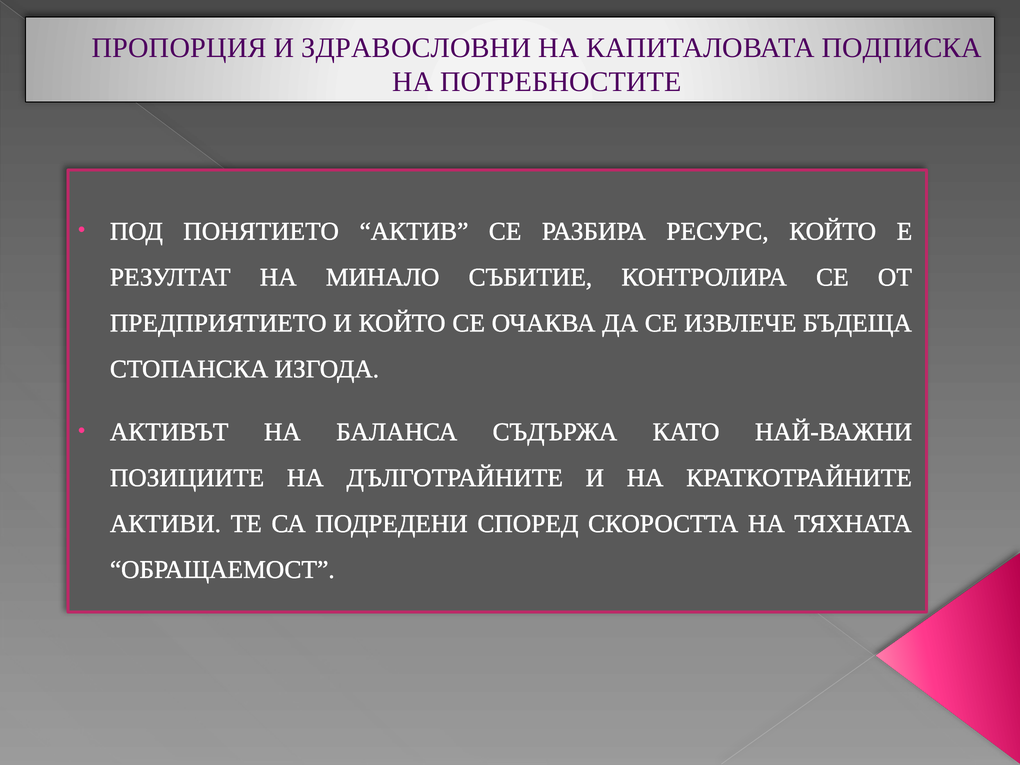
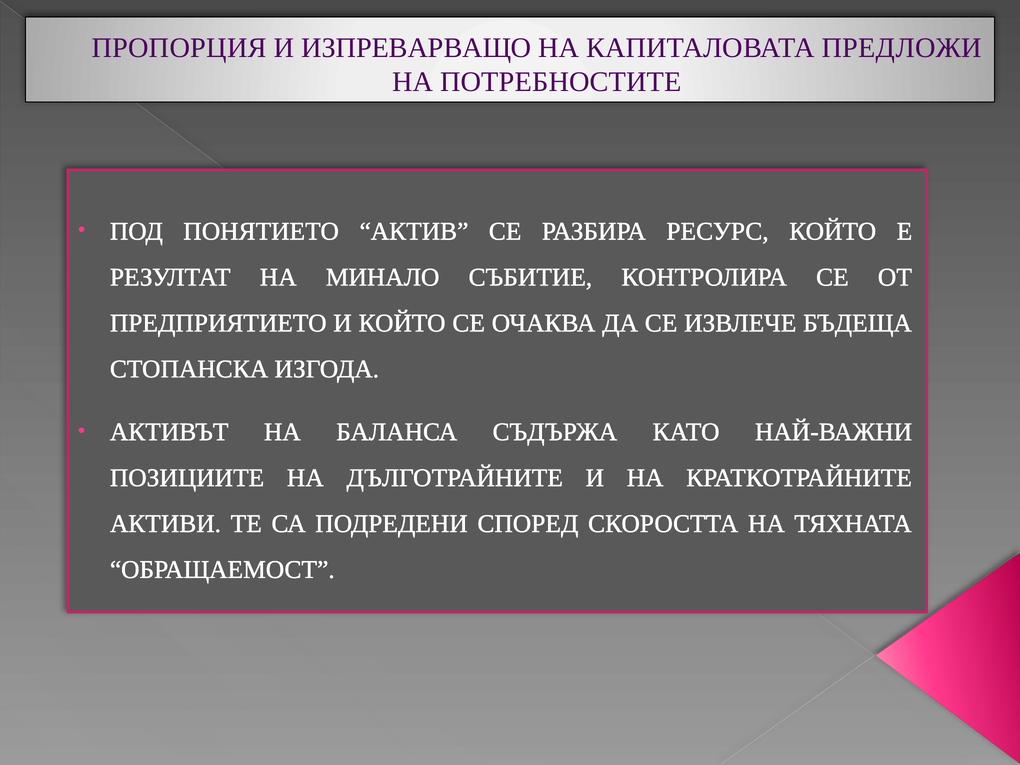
ЗДРАВОСЛОВНИ: ЗДРАВОСЛОВНИ -> ИЗПРЕВАРВАЩО
ПОДПИСКА: ПОДПИСКА -> ПРЕДЛОЖИ
